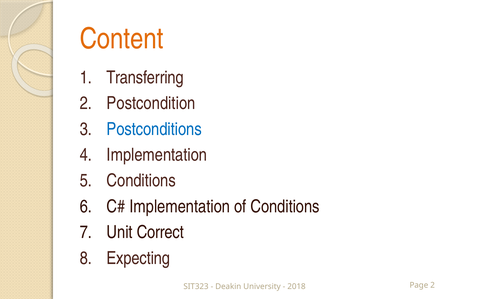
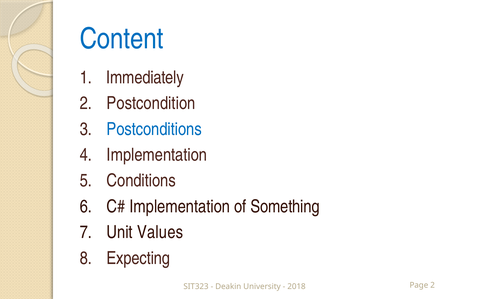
Content colour: orange -> blue
Transferring: Transferring -> Immediately
of Conditions: Conditions -> Something
Correct: Correct -> Values
